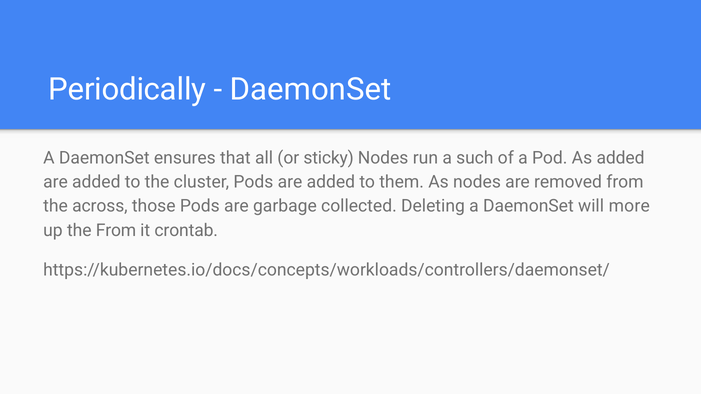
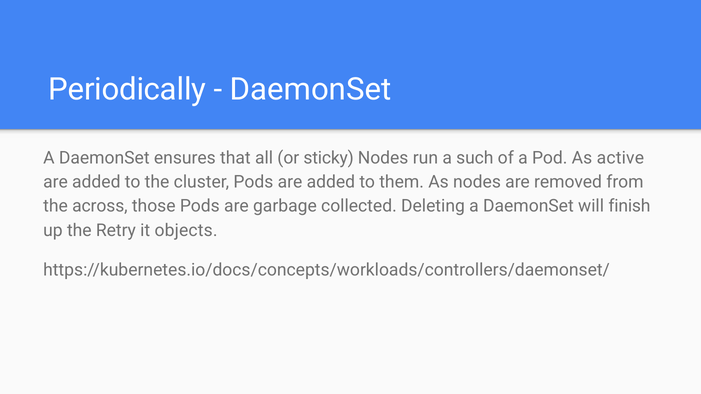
As added: added -> active
more: more -> finish
the From: From -> Retry
crontab: crontab -> objects
